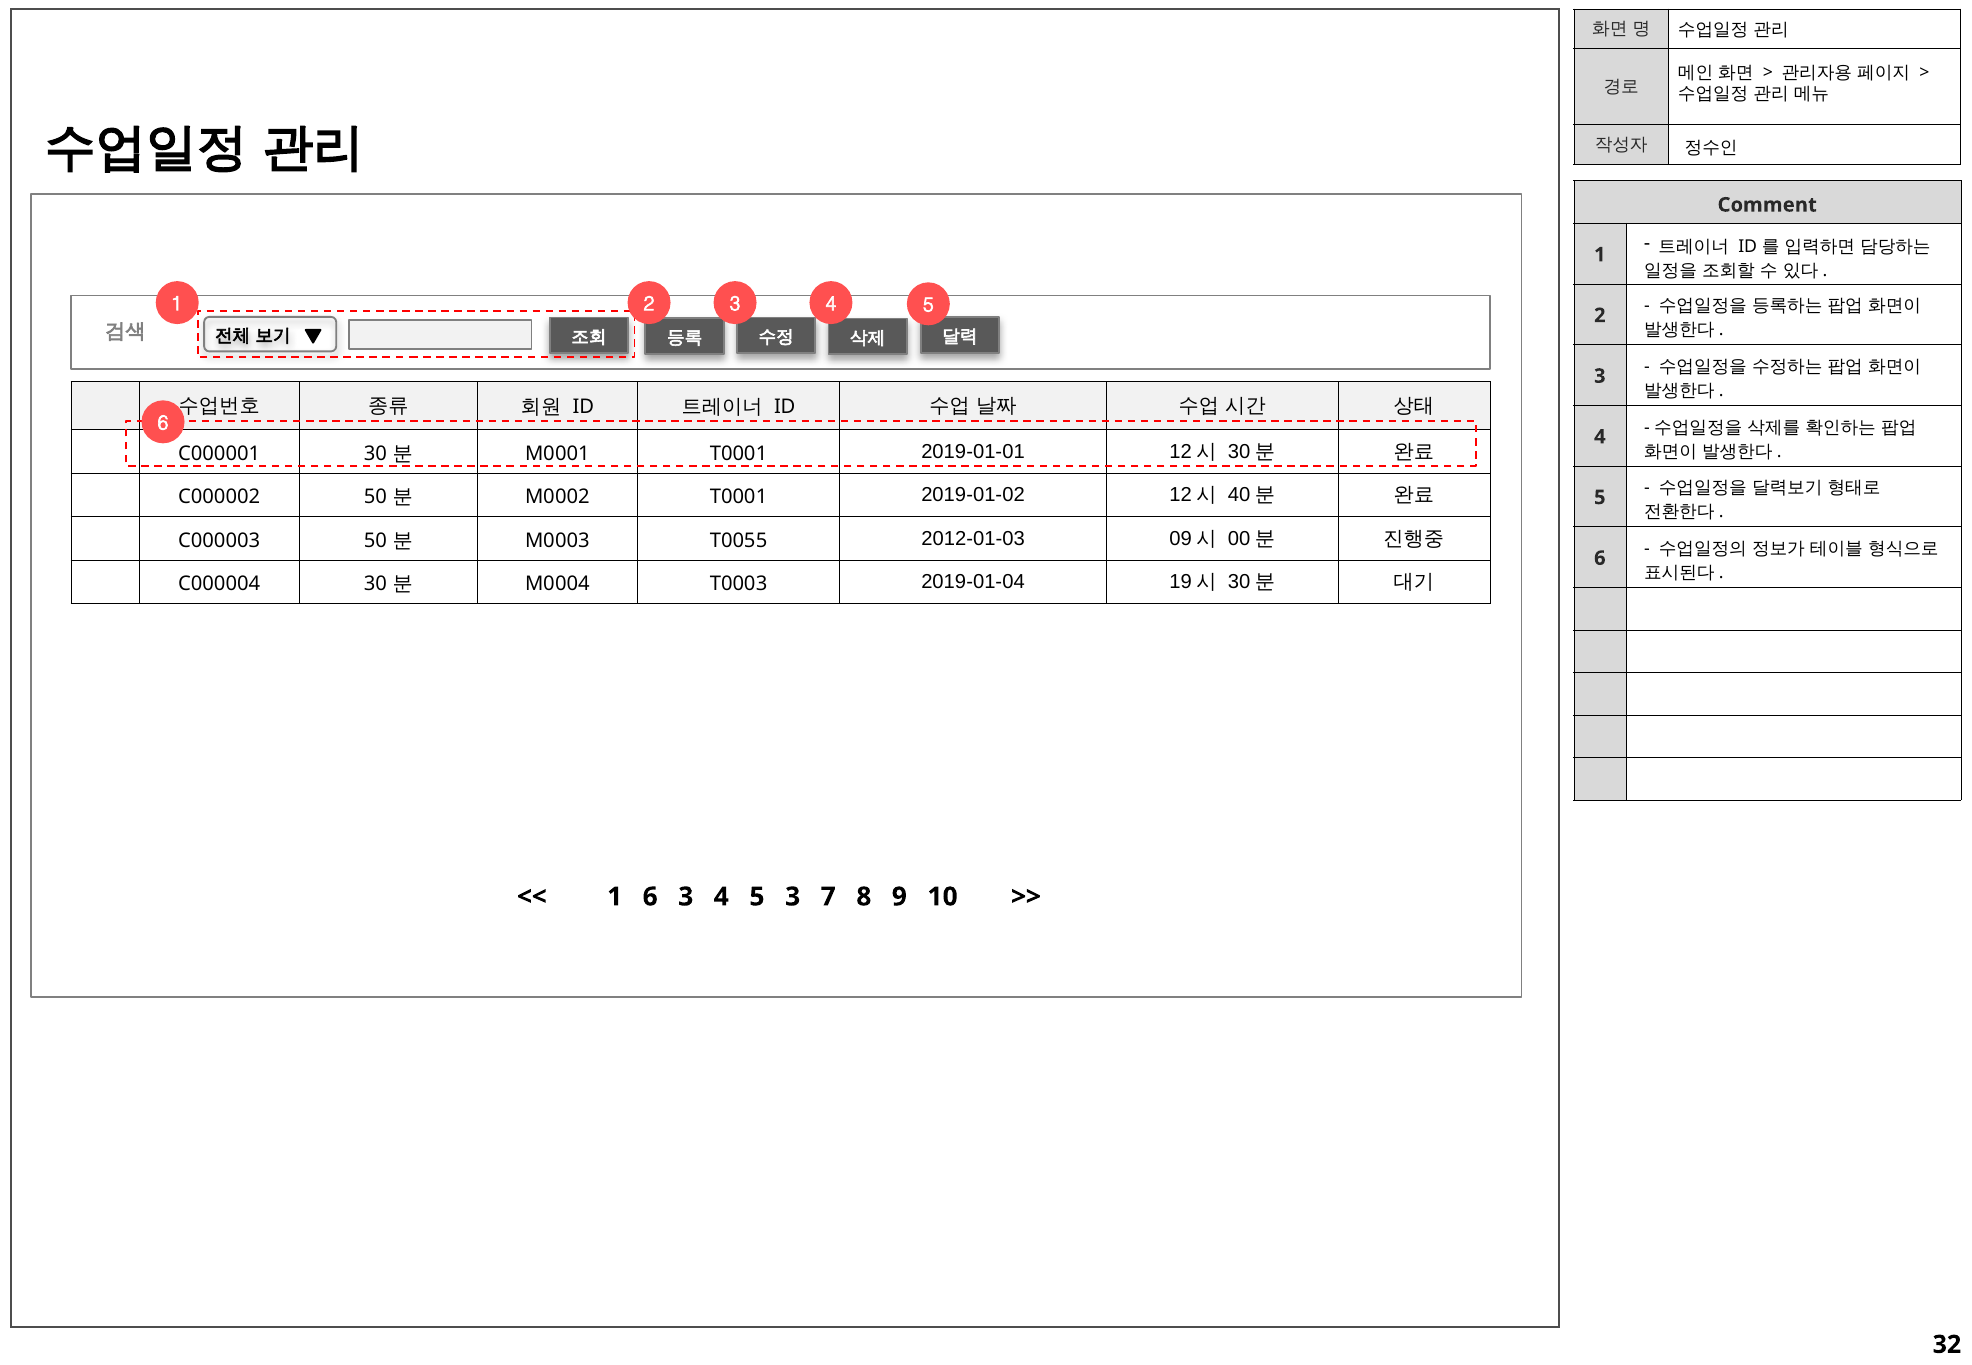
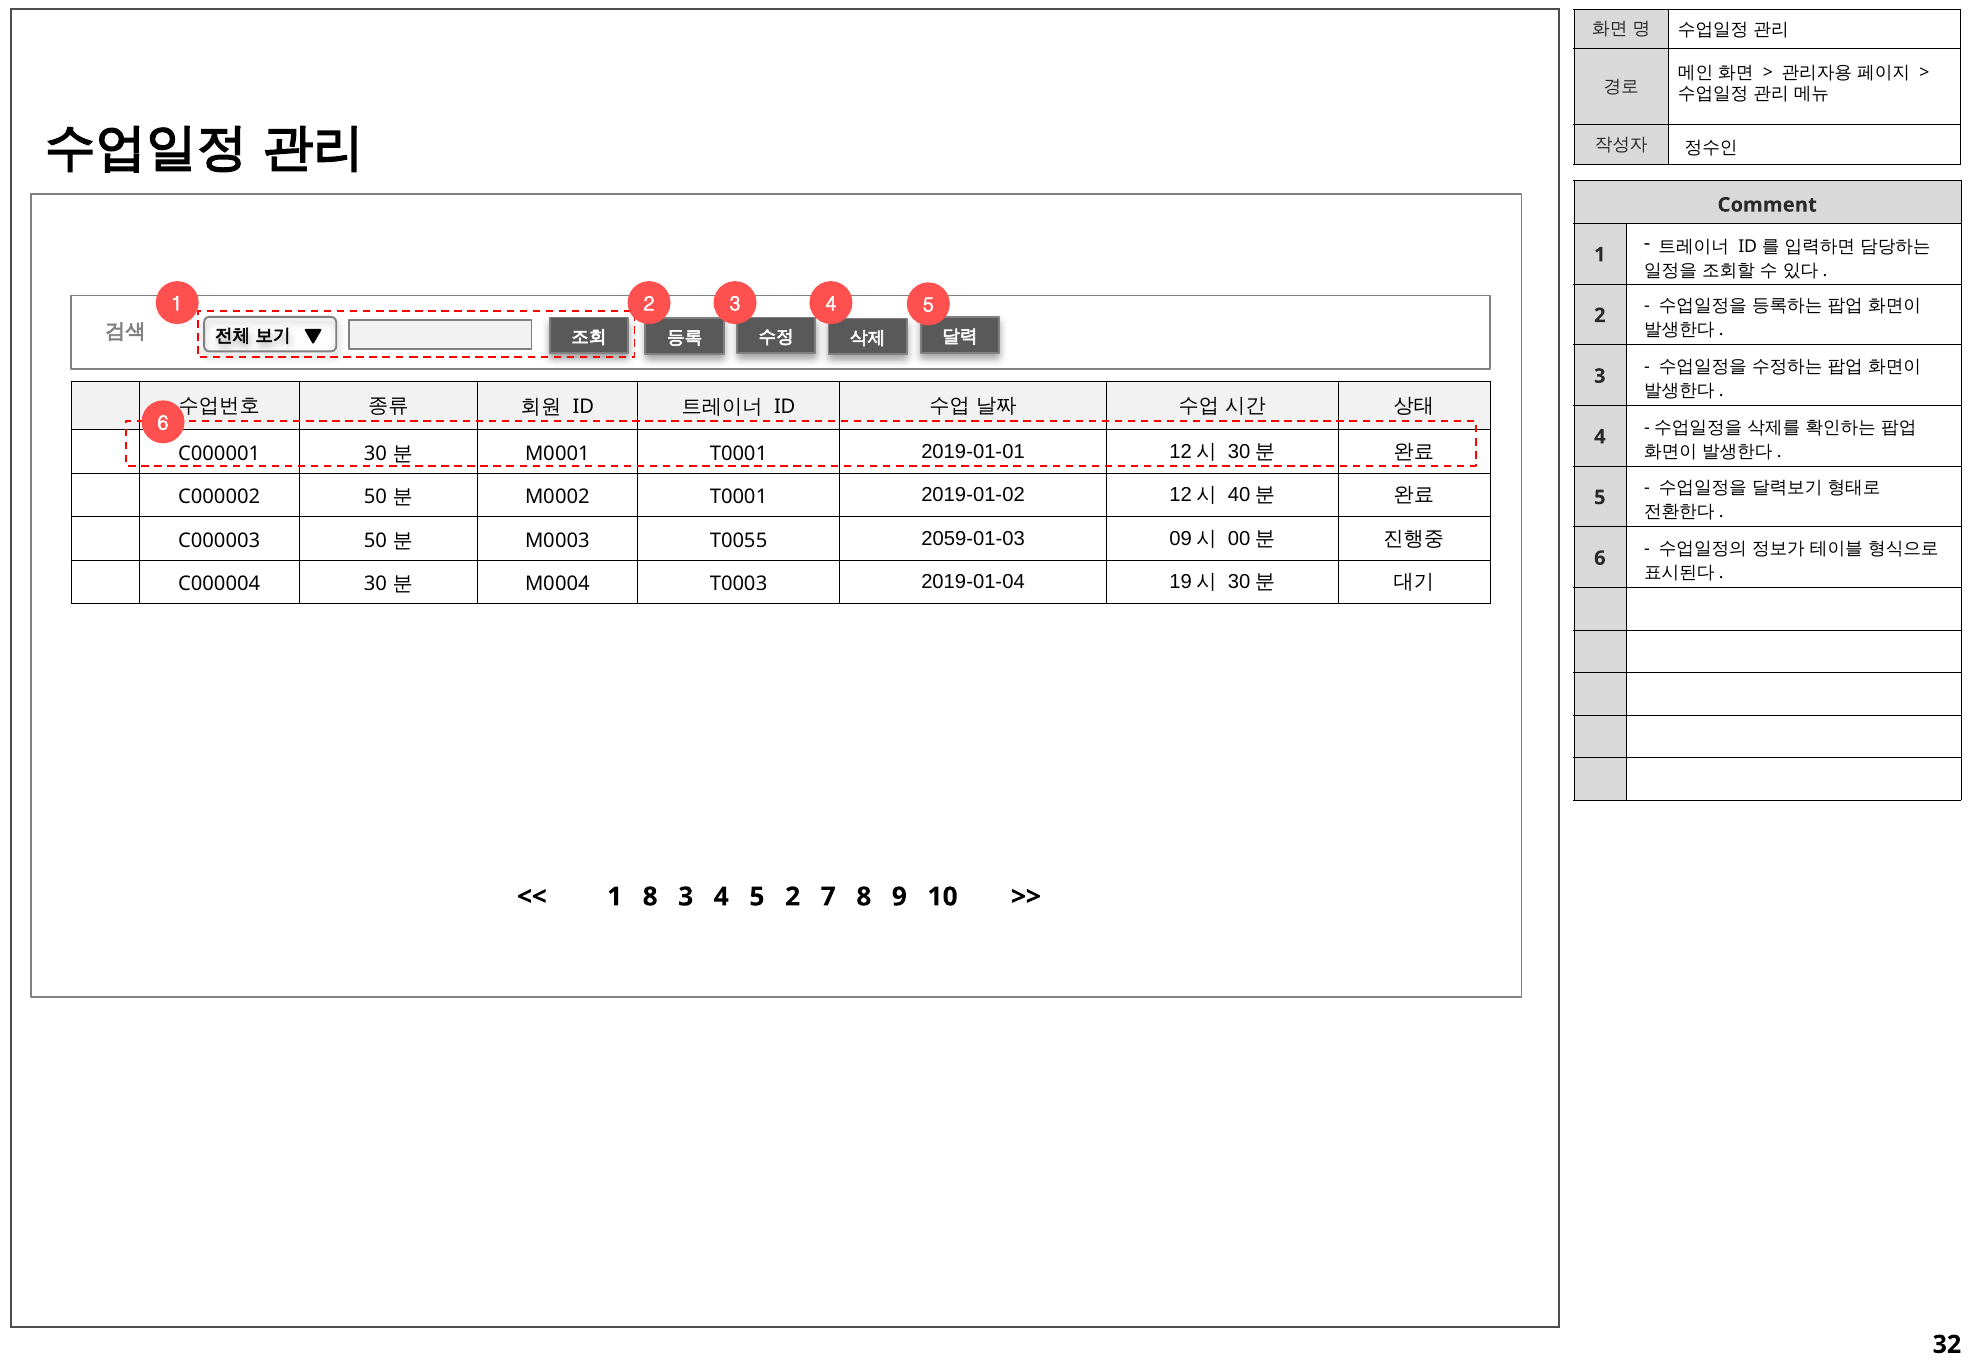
2012-01-03: 2012-01-03 -> 2059-01-03
1 6: 6 -> 8
5 3: 3 -> 2
